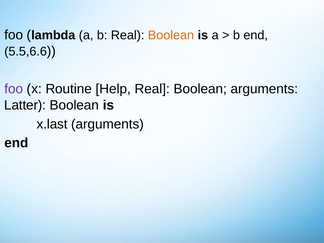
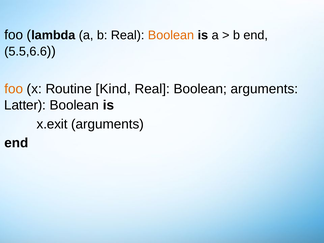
foo at (14, 89) colour: purple -> orange
Help: Help -> Kind
x.last: x.last -> x.exit
